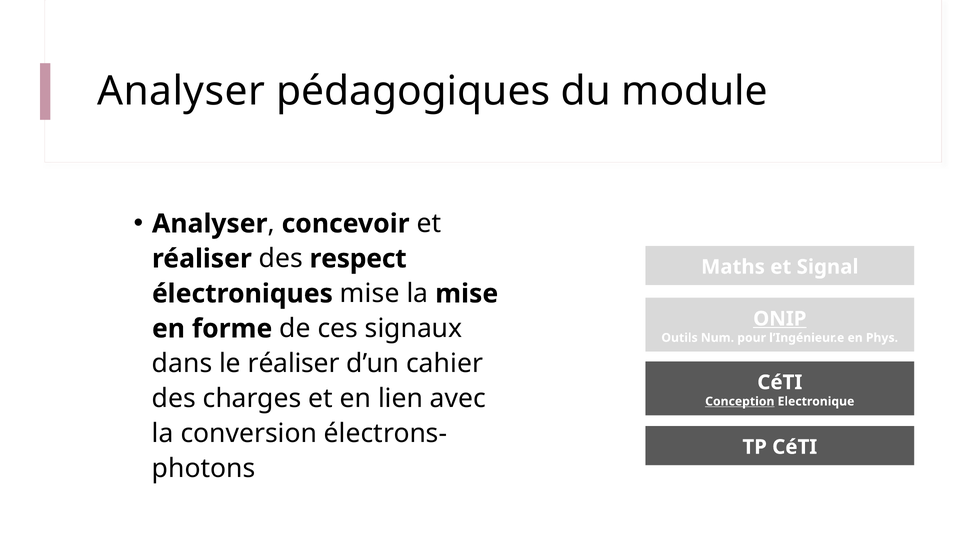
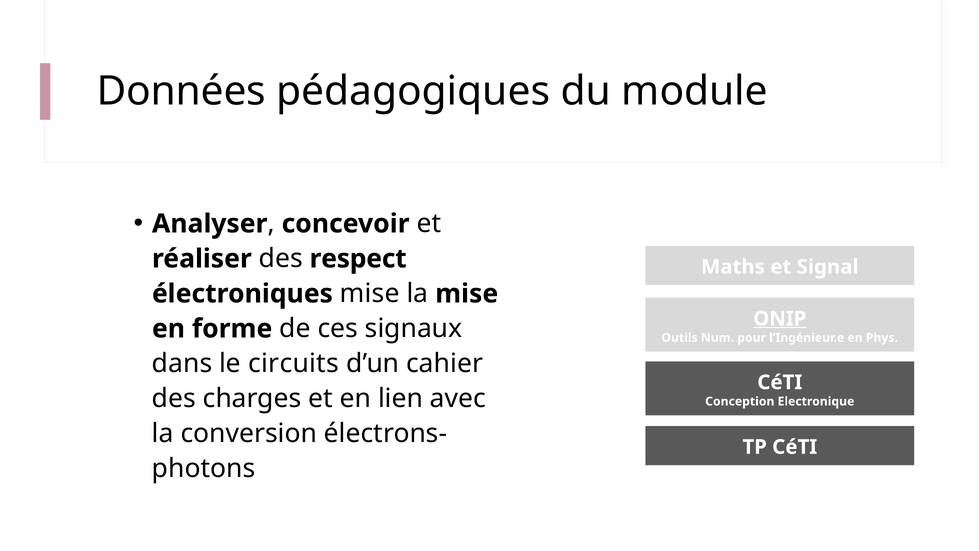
Analyser at (181, 91): Analyser -> Données
le réaliser: réaliser -> circuits
Conception underline: present -> none
